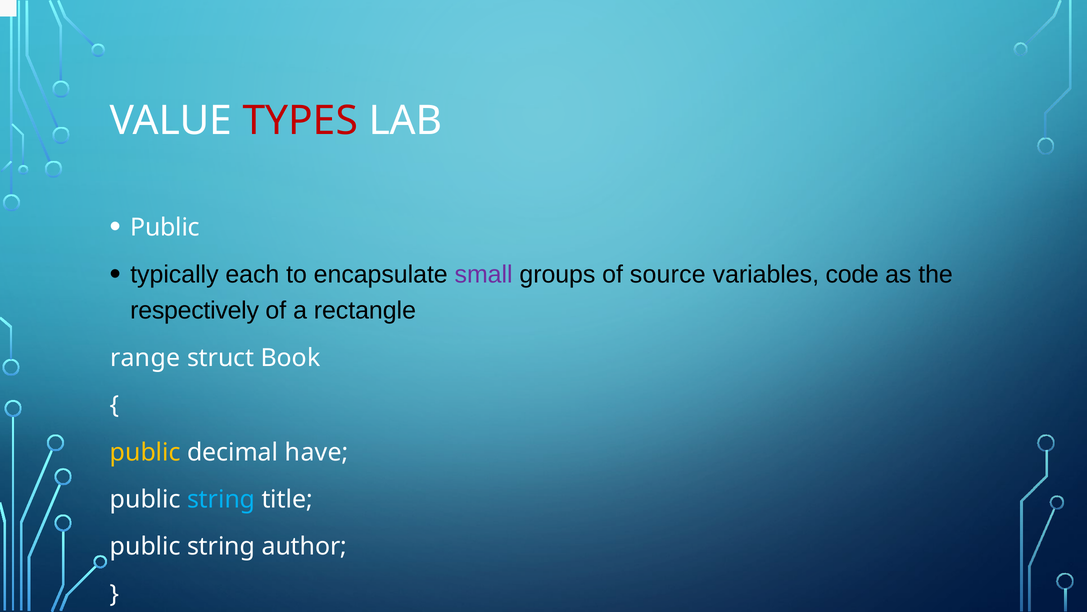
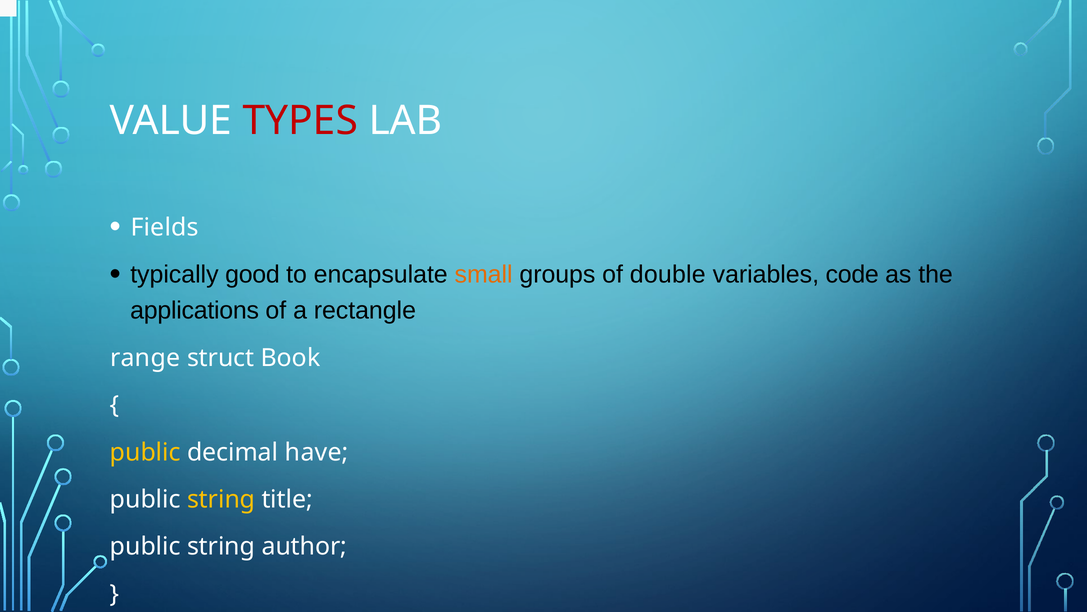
Public at (165, 227): Public -> Fields
each: each -> good
small colour: purple -> orange
source: source -> double
respectively: respectively -> applications
string at (221, 499) colour: light blue -> yellow
